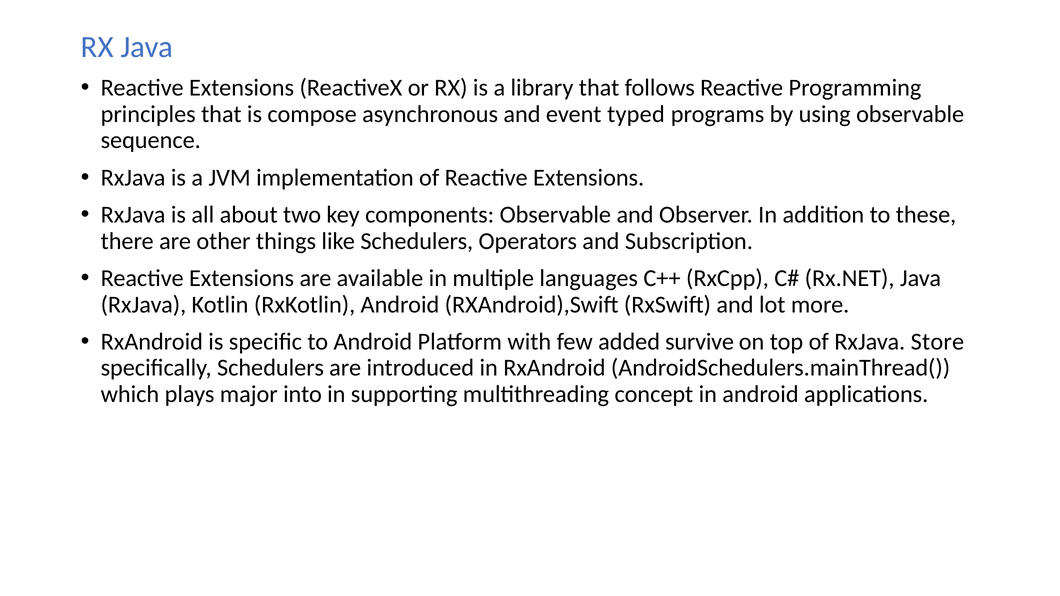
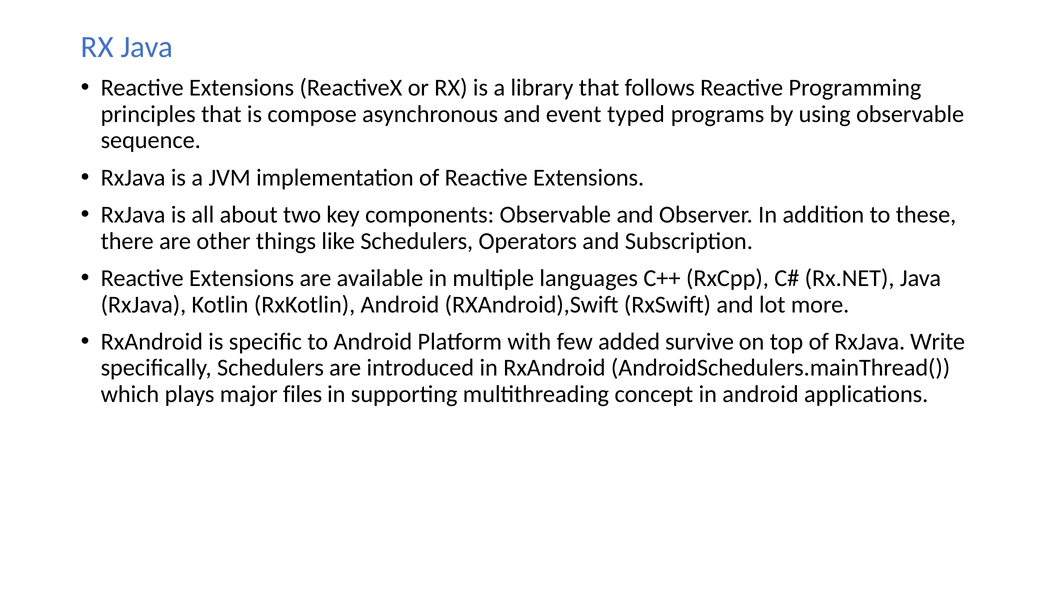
Store: Store -> Write
into: into -> files
